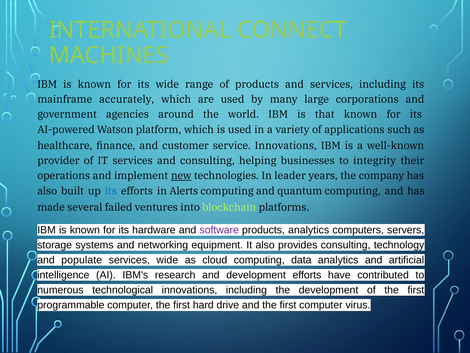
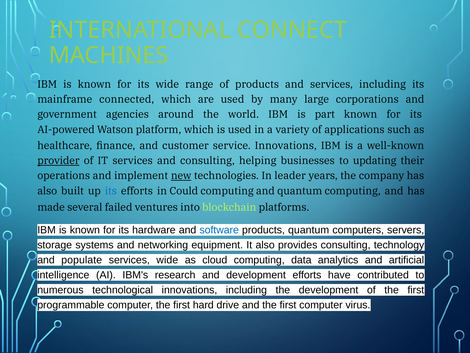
accurately: accurately -> connected
that: that -> part
provider underline: none -> present
integrity: integrity -> updating
Alerts: Alerts -> Could
software colour: purple -> blue
products analytics: analytics -> quantum
